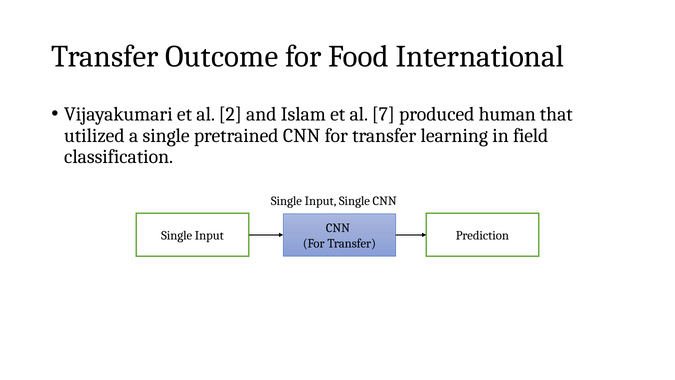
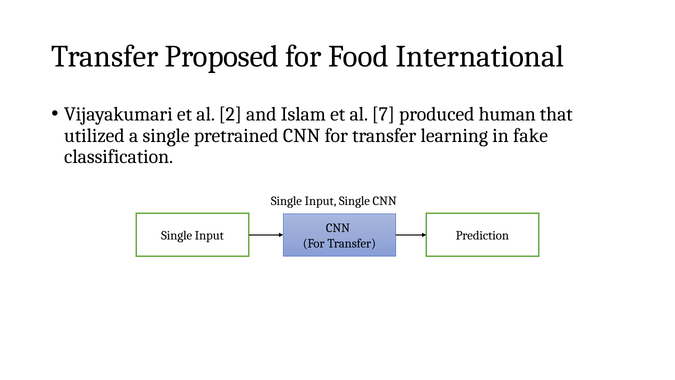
Outcome: Outcome -> Proposed
field: field -> fake
